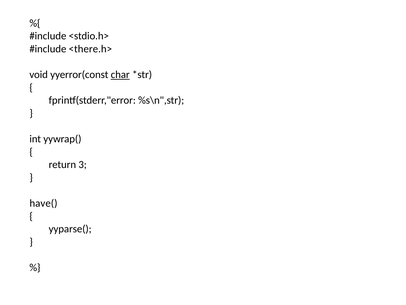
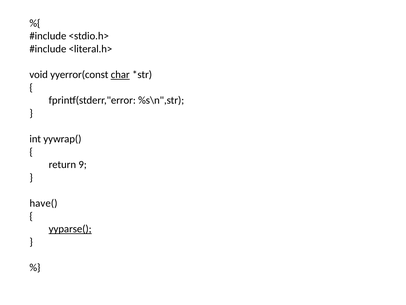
<there.h>: <there.h> -> <literal.h>
3: 3 -> 9
yyparse( underline: none -> present
